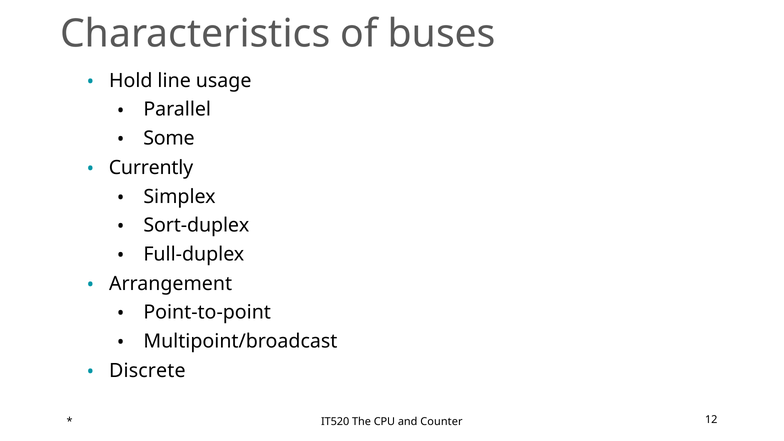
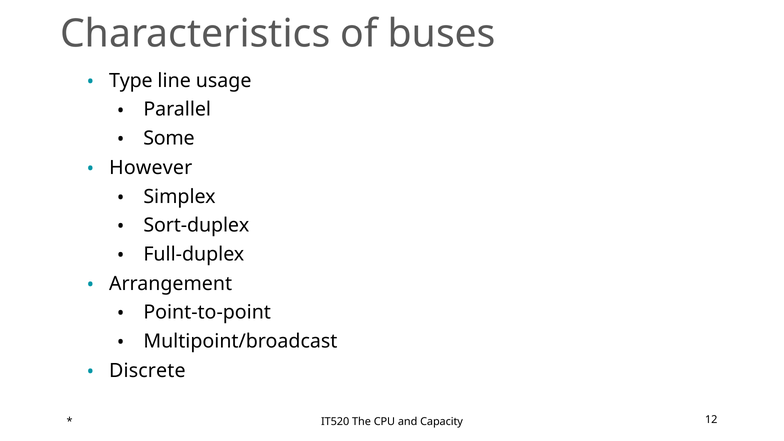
Hold: Hold -> Type
Currently: Currently -> However
Counter: Counter -> Capacity
